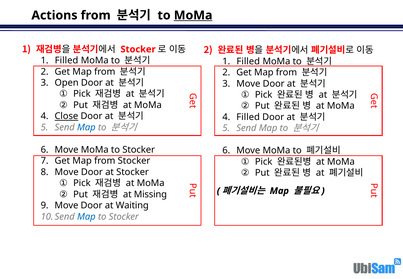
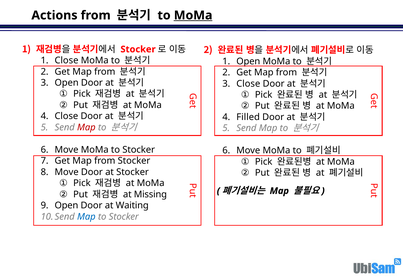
Filled at (66, 60): Filled -> Close
Filled at (248, 61): Filled -> Open
Move at (248, 84): Move -> Close
Close at (66, 116) underline: present -> none
Map at (86, 127) colour: blue -> red
Move at (66, 206): Move -> Open
